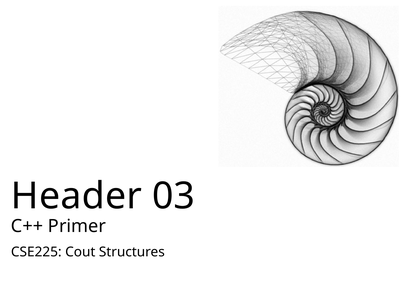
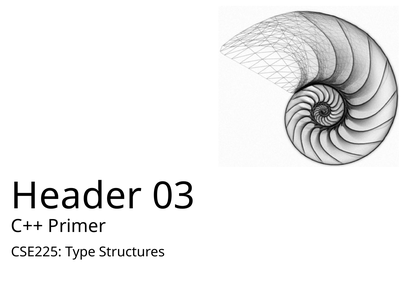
Cout: Cout -> Type
